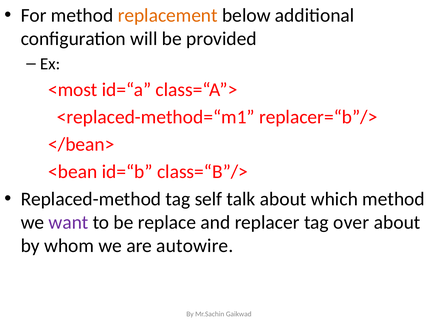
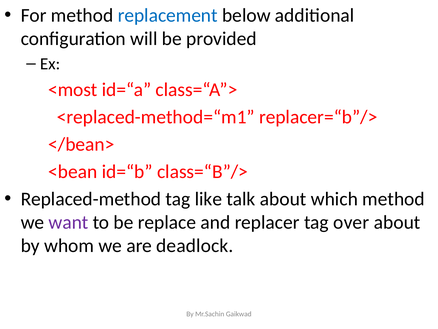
replacement colour: orange -> blue
self: self -> like
autowire: autowire -> deadlock
